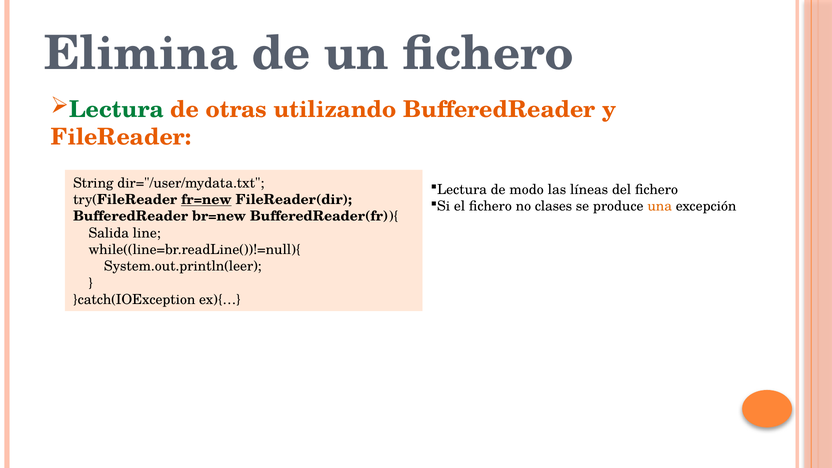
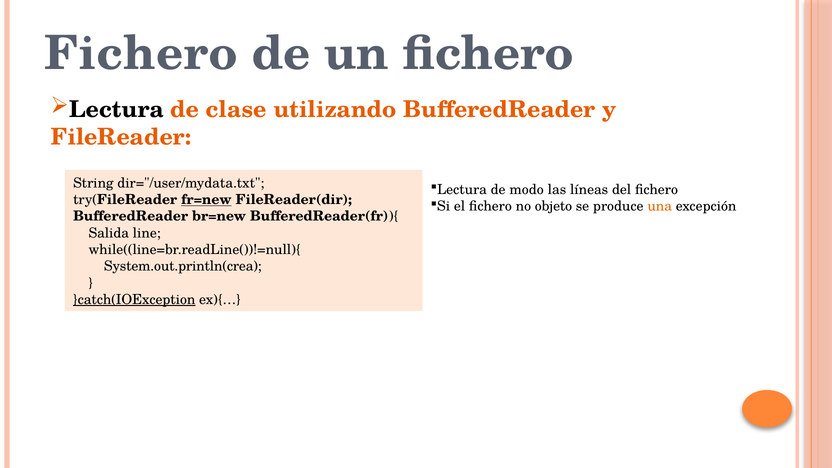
Elimina at (141, 54): Elimina -> Fichero
Lectura at (116, 109) colour: green -> black
otras: otras -> clase
clases: clases -> objeto
System.out.println(leer: System.out.println(leer -> System.out.println(crea
}catch(IOException underline: none -> present
